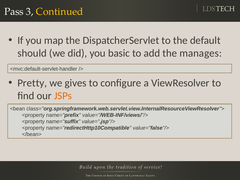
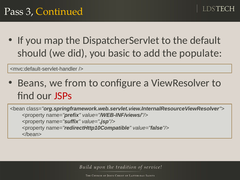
manages: manages -> populate
Pretty: Pretty -> Beans
gives: gives -> from
JSPs colour: orange -> red
